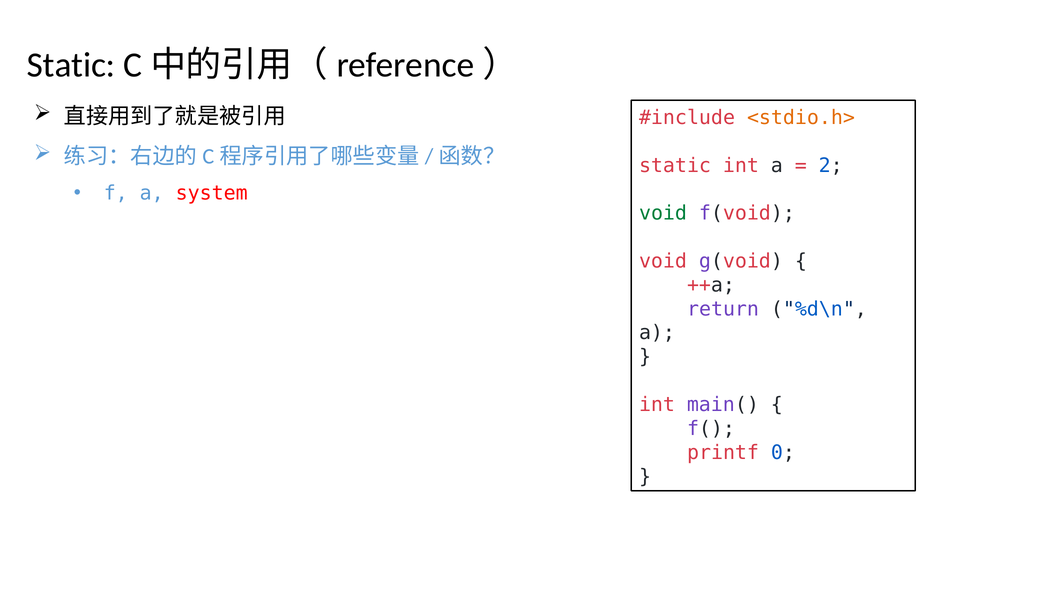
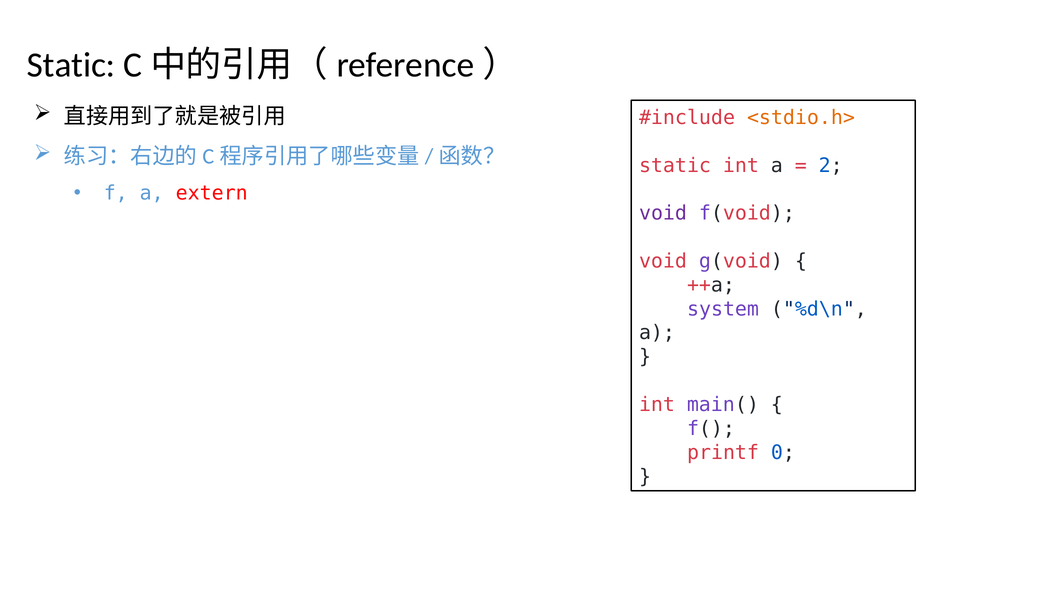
system: system -> extern
void at (663, 213) colour: green -> purple
return: return -> system
